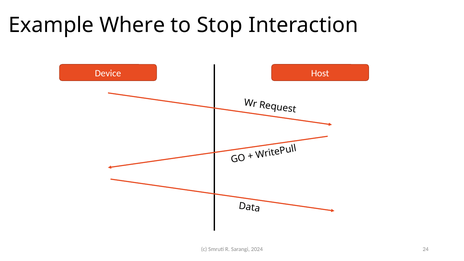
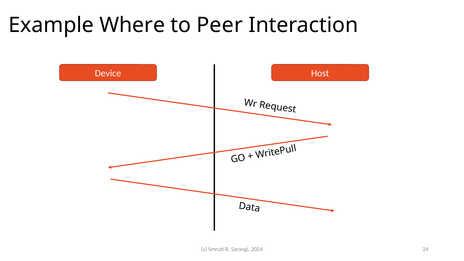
Stop: Stop -> Peer
